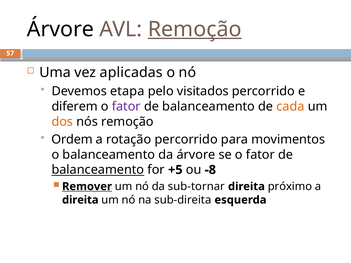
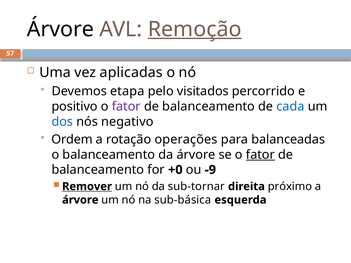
diferem: diferem -> positivo
cada colour: orange -> blue
dos colour: orange -> blue
nós remoção: remoção -> negativo
rotação percorrido: percorrido -> operações
movimentos: movimentos -> balanceadas
fator at (260, 155) underline: none -> present
balanceamento at (98, 170) underline: present -> none
+5: +5 -> +0
-8: -8 -> -9
direita at (80, 200): direita -> árvore
sub-direita: sub-direita -> sub-básica
